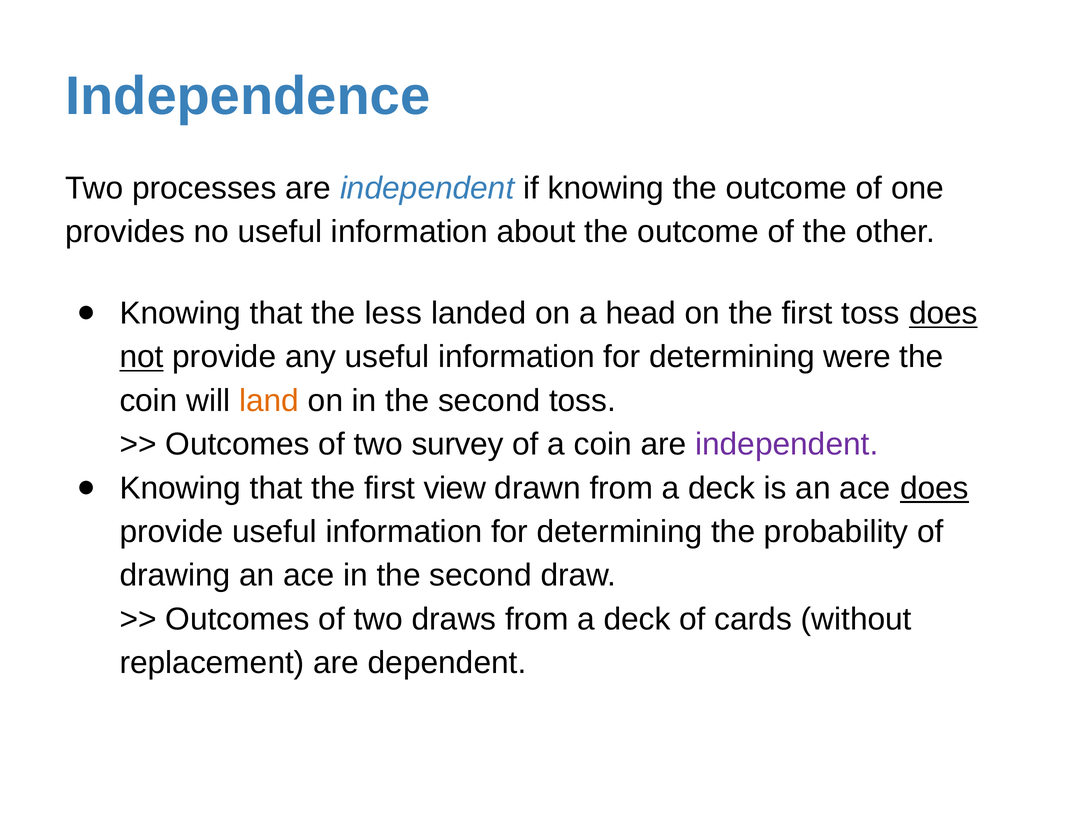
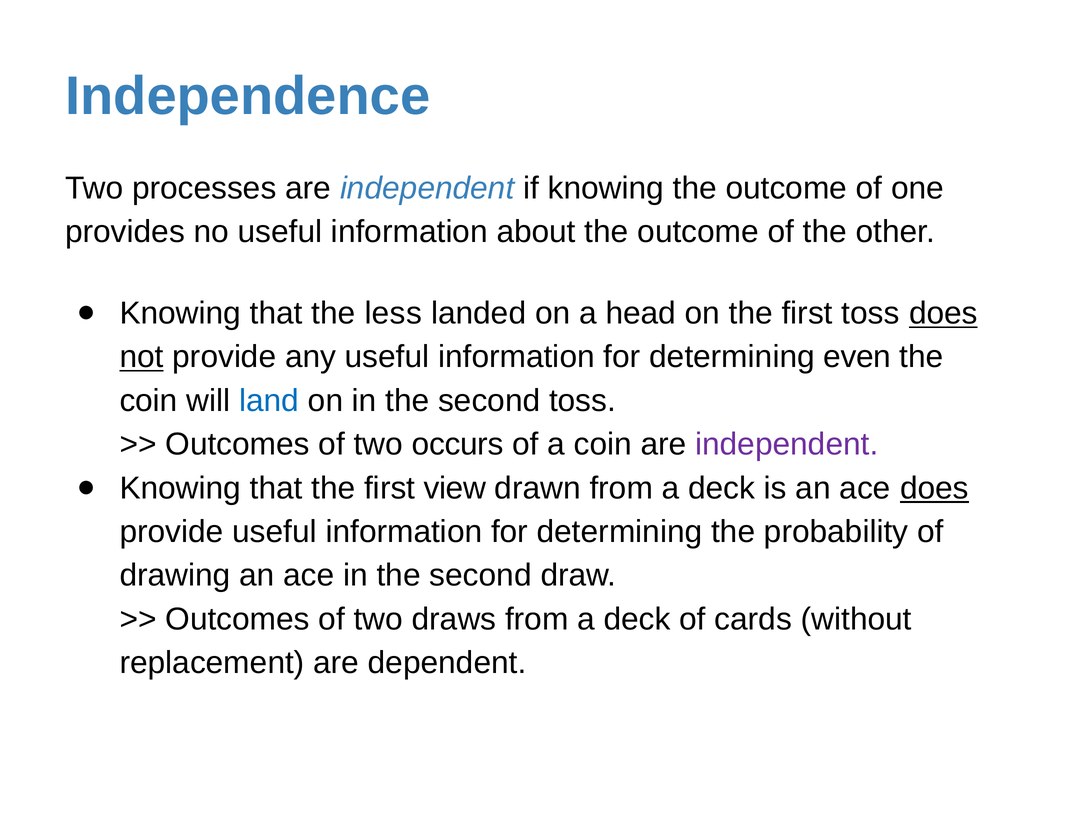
were: were -> even
land colour: orange -> blue
survey: survey -> occurs
